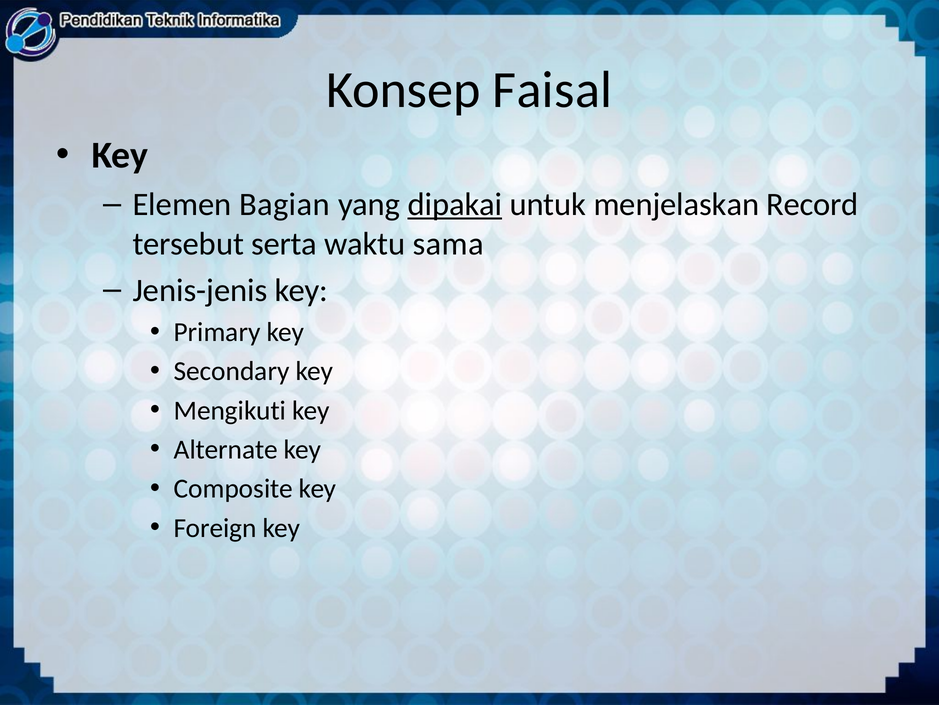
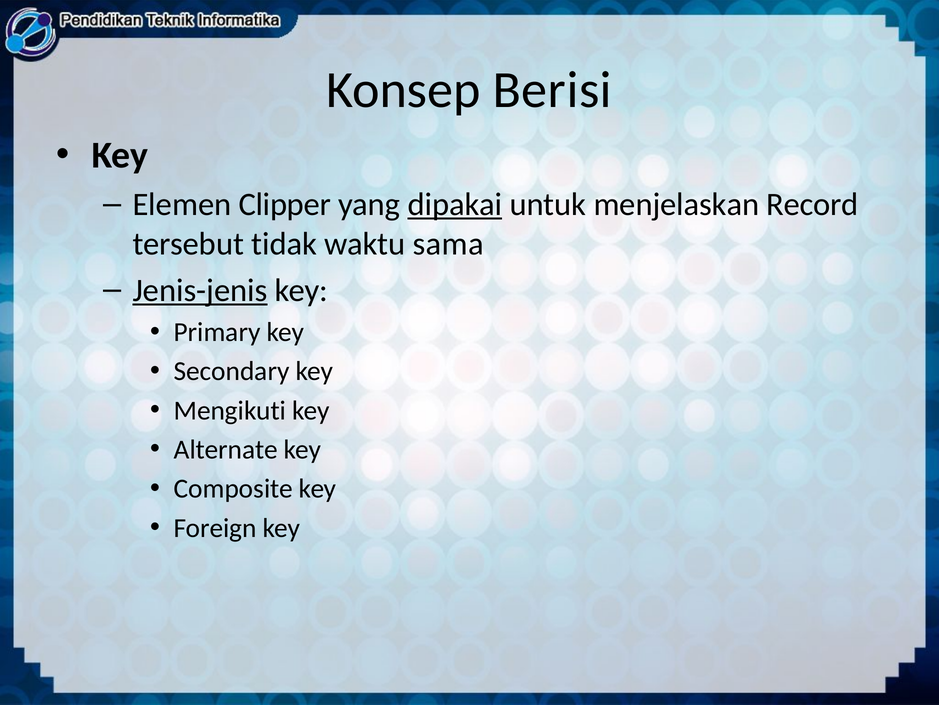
Faisal: Faisal -> Berisi
Bagian: Bagian -> Clipper
serta: serta -> tidak
Jenis-jenis underline: none -> present
